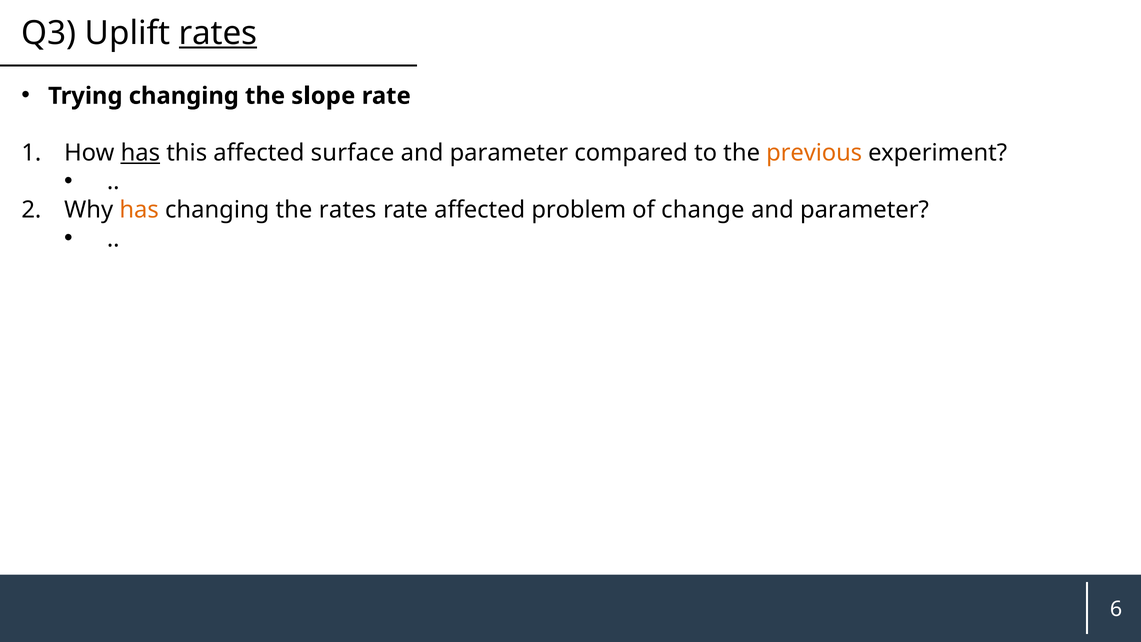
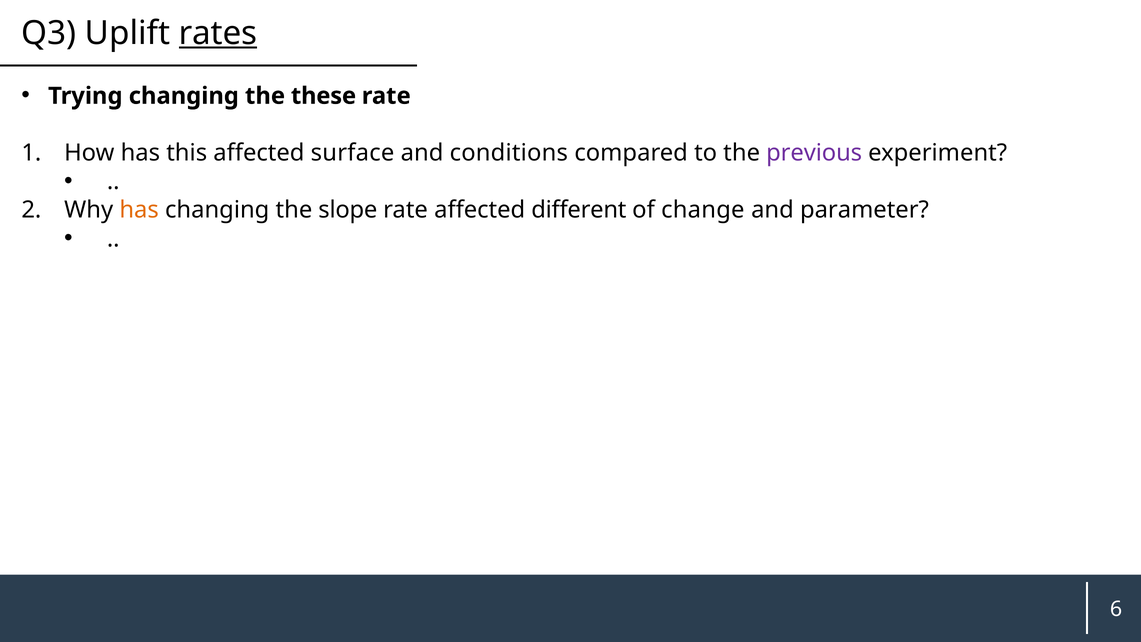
slope: slope -> these
has at (140, 153) underline: present -> none
parameter at (509, 153): parameter -> conditions
previous colour: orange -> purple
the rates: rates -> slope
problem: problem -> different
